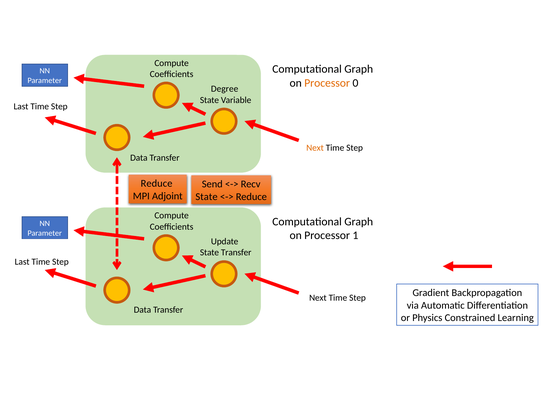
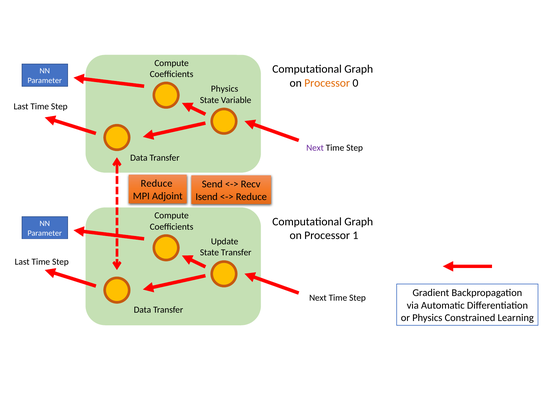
Degree at (225, 89): Degree -> Physics
Next at (315, 148) colour: orange -> purple
State at (207, 197): State -> Isend
